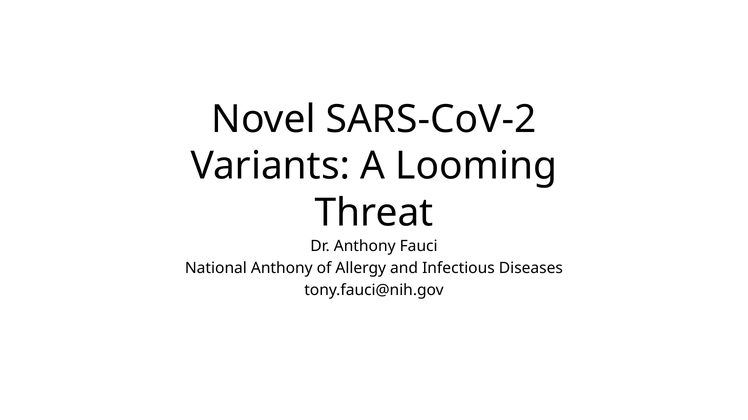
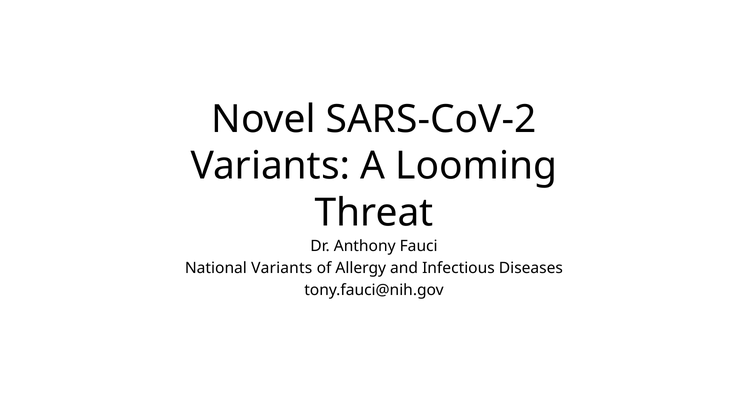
National Anthony: Anthony -> Variants
